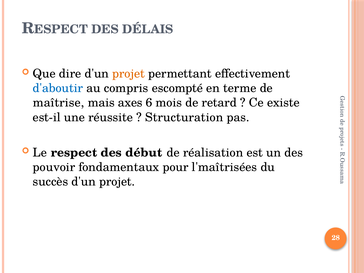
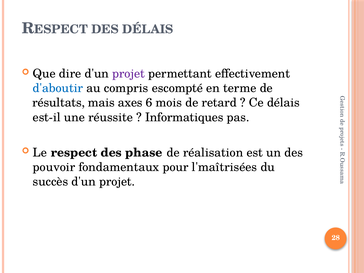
projet at (129, 74) colour: orange -> purple
maîtrise: maîtrise -> résultats
Ce existe: existe -> délais
Structuration: Structuration -> Informatiques
début: début -> phase
